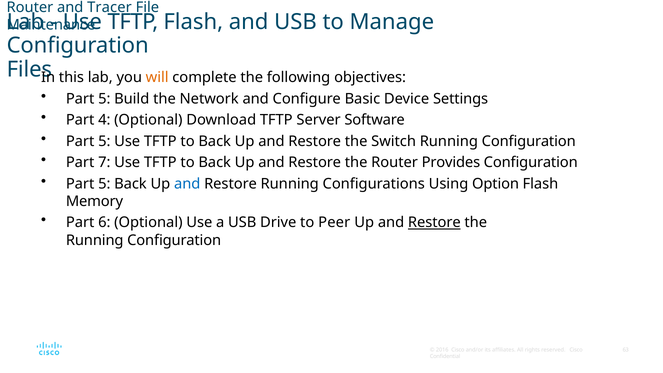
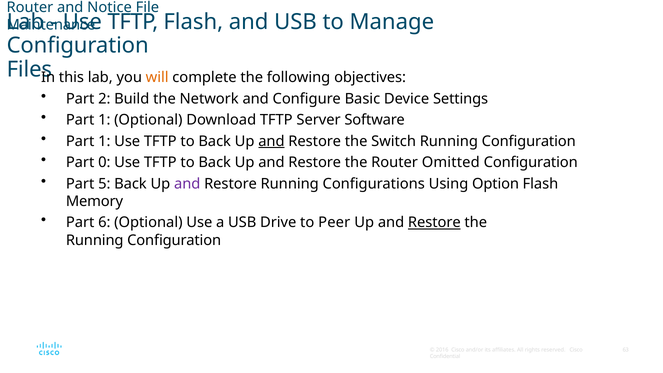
Tracer: Tracer -> Notice
5 at (104, 99): 5 -> 2
4 at (104, 120): 4 -> 1
5 at (104, 141): 5 -> 1
and at (271, 141) underline: none -> present
7: 7 -> 0
Provides: Provides -> Omitted
and at (187, 184) colour: blue -> purple
